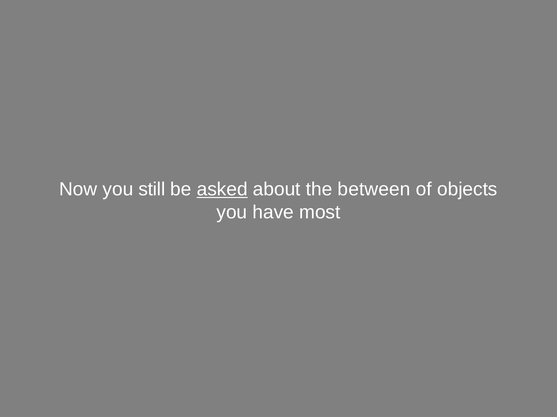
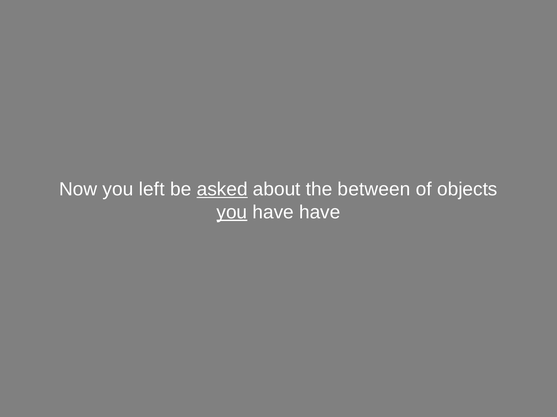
still: still -> left
you at (232, 212) underline: none -> present
have most: most -> have
